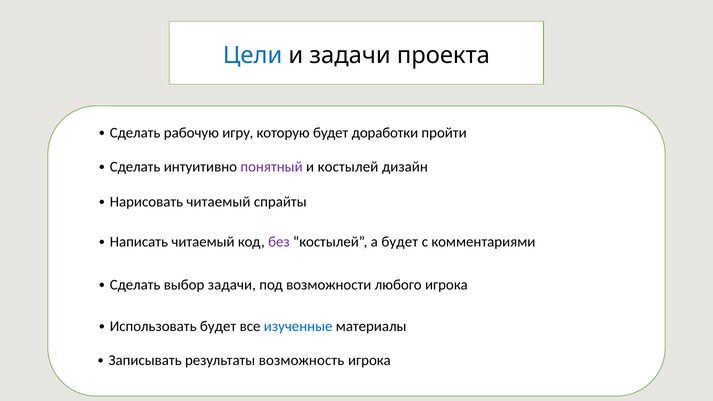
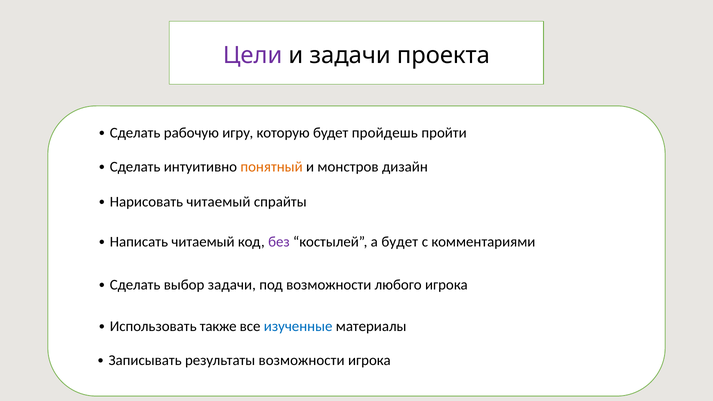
Цели colour: blue -> purple
доработки: доработки -> пройдешь
понятный colour: purple -> orange
и костылей: костылей -> монстров
будет at (218, 326): будет -> также
результаты возможность: возможность -> возможности
